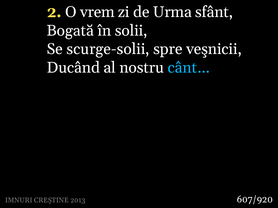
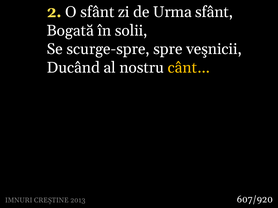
O vrem: vrem -> sfânt
scurge-solii: scurge-solii -> scurge-spre
cânt… colour: light blue -> yellow
